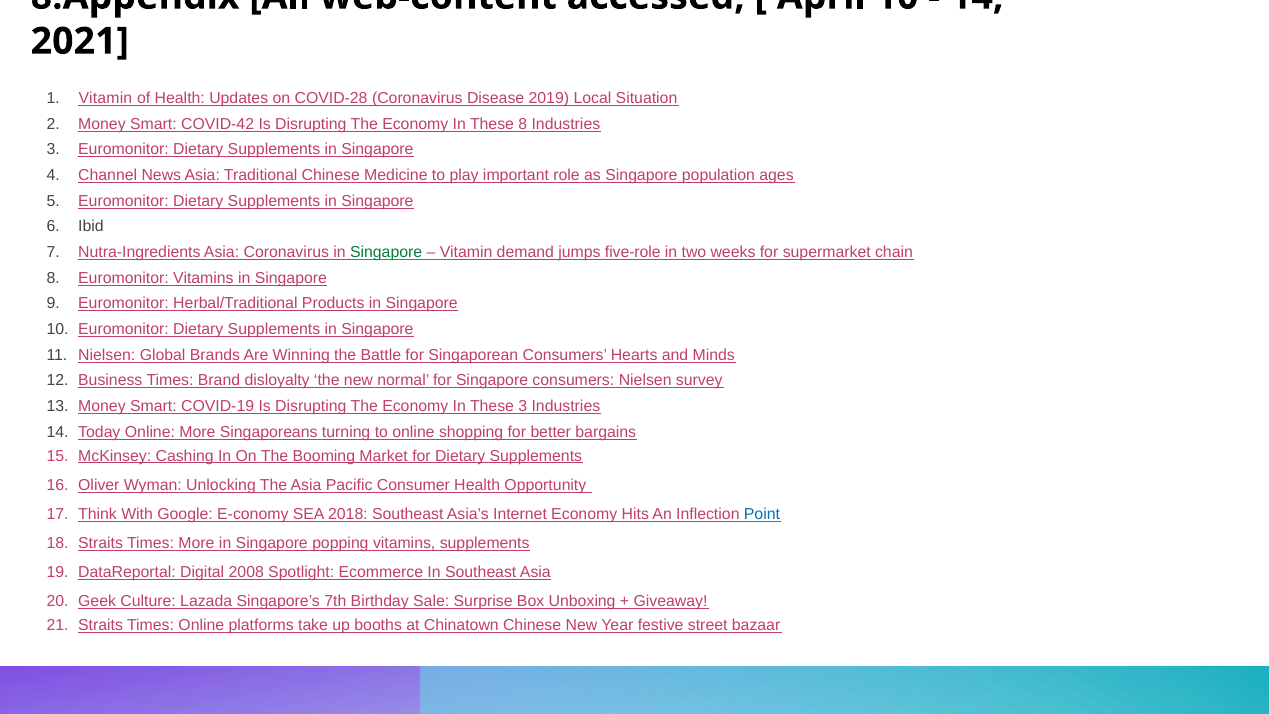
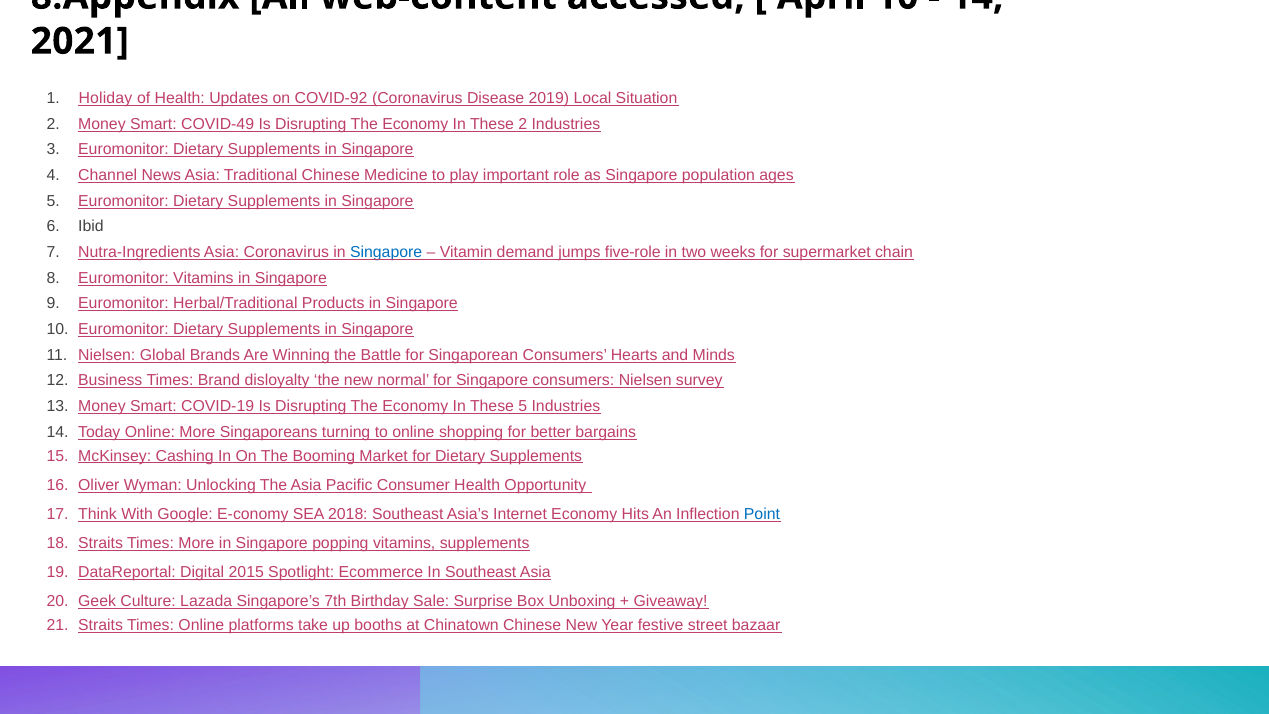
Vitamin at (105, 98): Vitamin -> Holiday
COVID-28: COVID-28 -> COVID-92
COVID-42: COVID-42 -> COVID-49
These 8: 8 -> 2
Singapore at (386, 252) colour: green -> blue
These 3: 3 -> 5
2008: 2008 -> 2015
